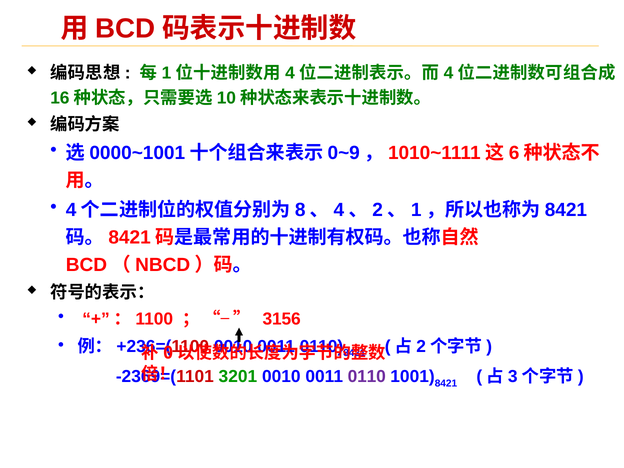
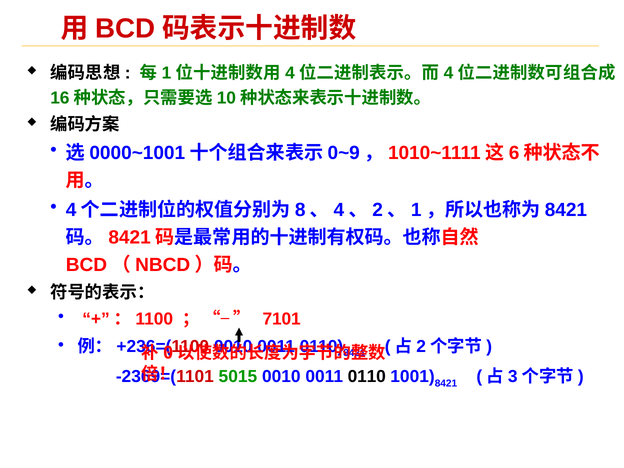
3156: 3156 -> 7101
3201: 3201 -> 5015
0110 at (367, 376) colour: purple -> black
